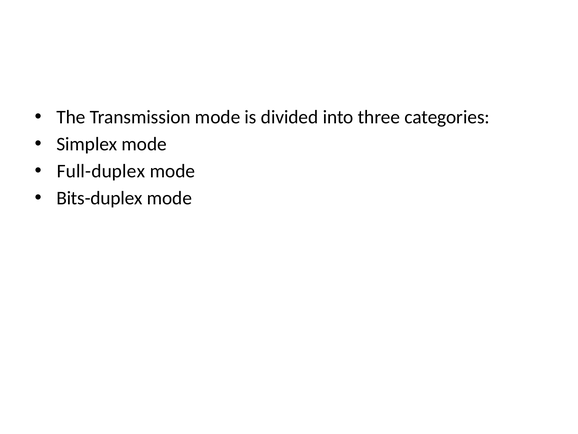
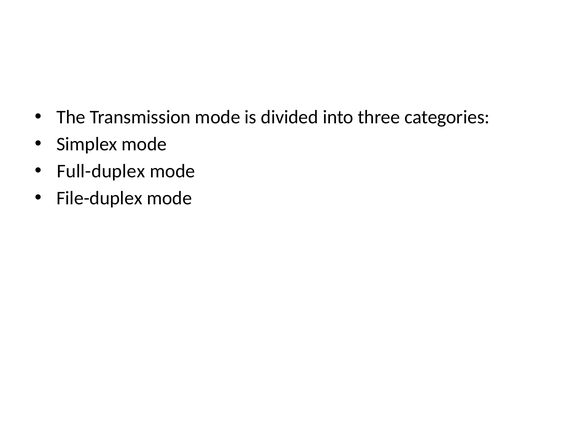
Bits-duplex: Bits-duplex -> File-duplex
